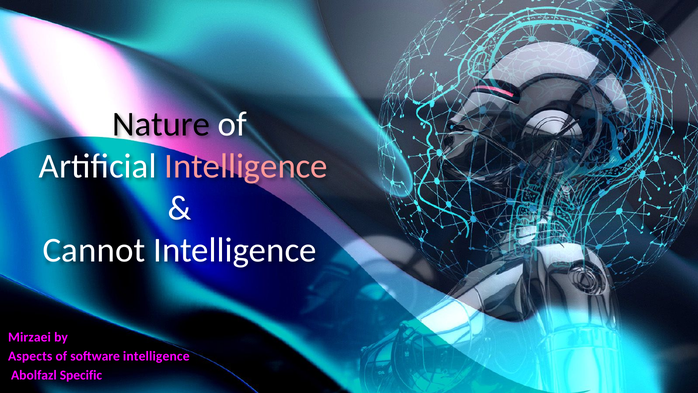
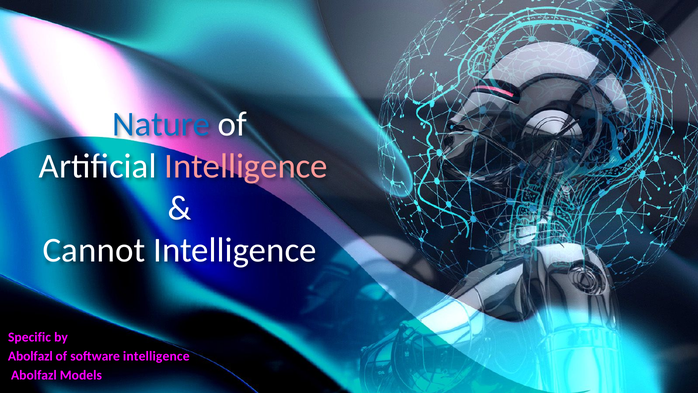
Nature colour: black -> blue
Mirzaei: Mirzaei -> Specific
Aspects at (30, 356): Aspects -> Abolfazl
Specific: Specific -> Models
